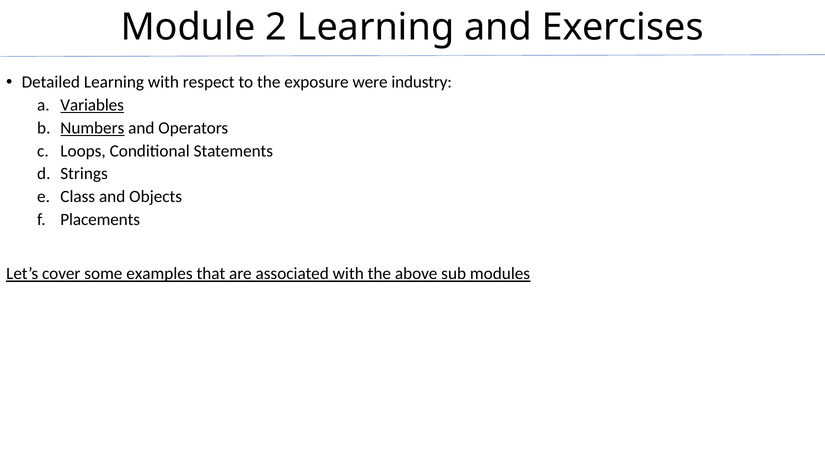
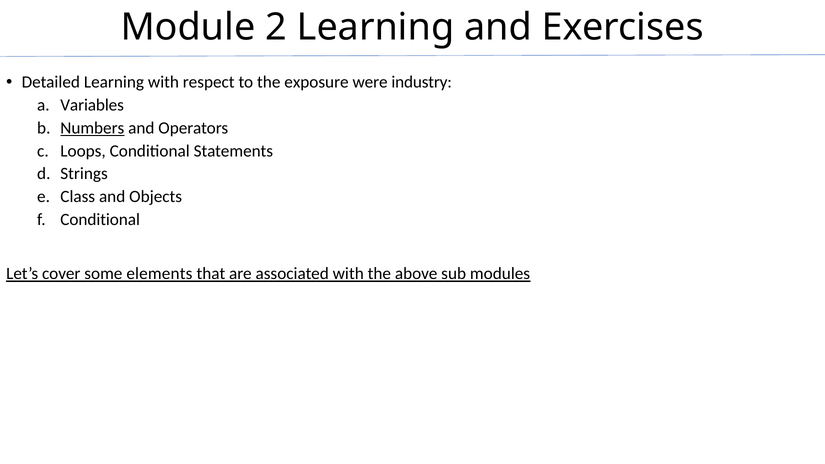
Variables underline: present -> none
Placements at (100, 219): Placements -> Conditional
examples: examples -> elements
